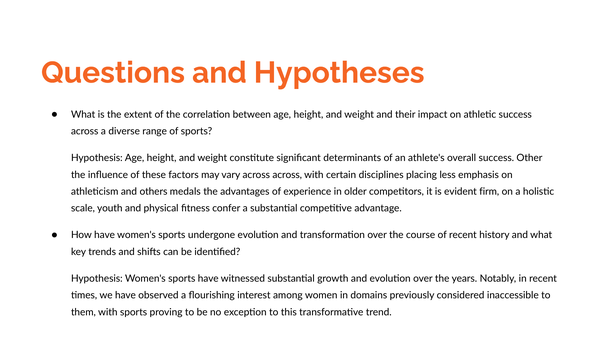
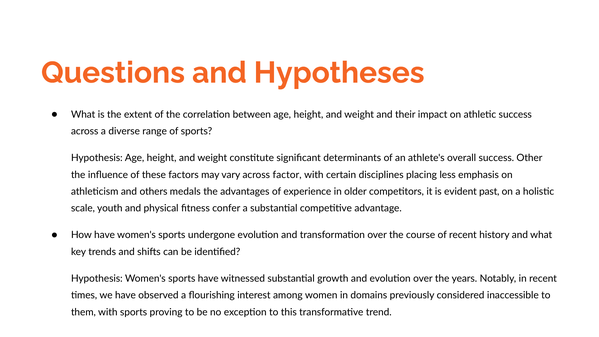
across across: across -> factor
firm: firm -> past
